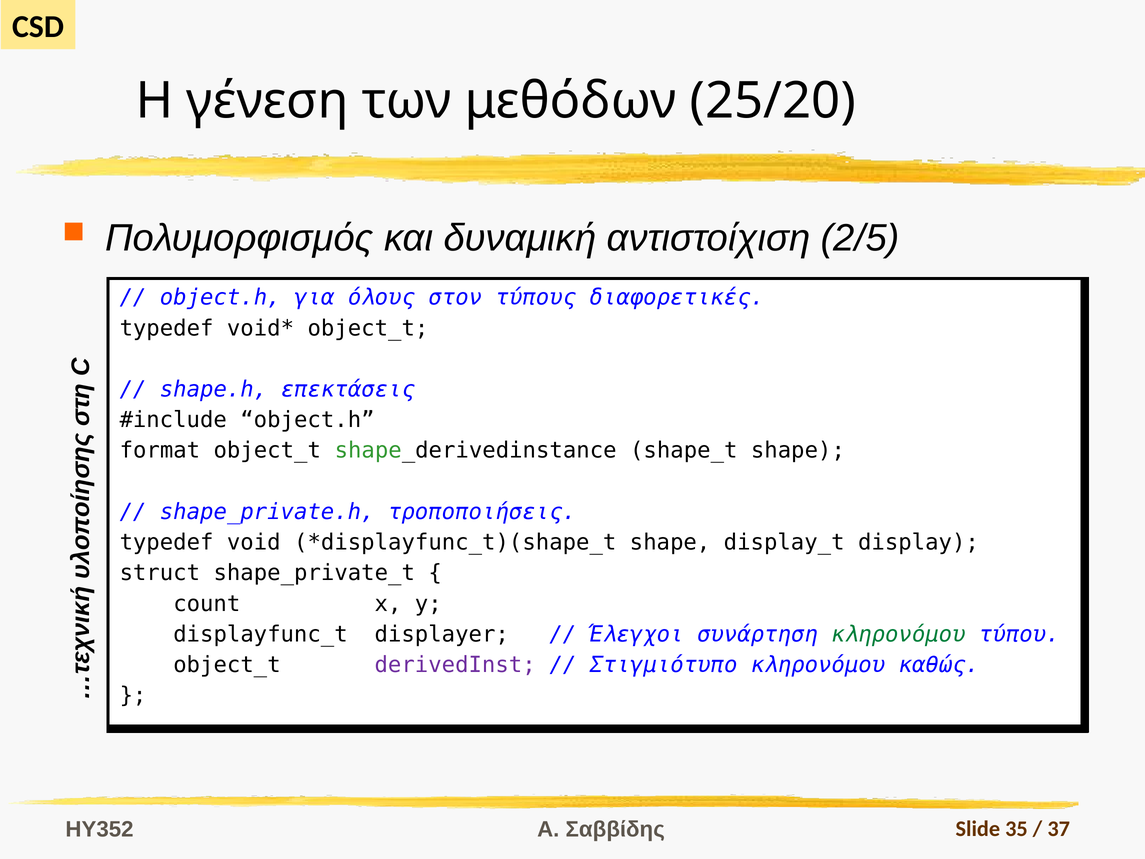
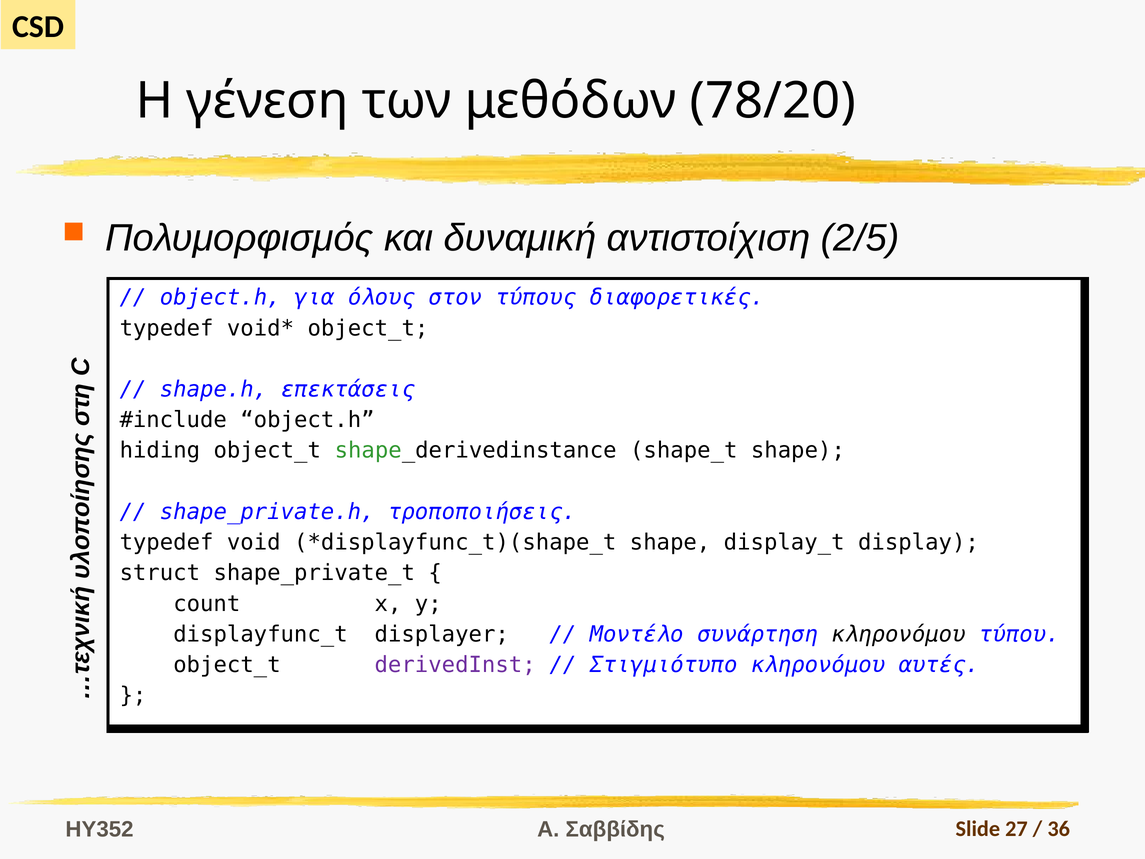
25/20: 25/20 -> 78/20
format: format -> hiding
Έλεγχοι: Έλεγχοι -> Μοντέλο
κληρονόμου at (898, 634) colour: green -> black
καθώς: καθώς -> αυτές
35: 35 -> 27
37: 37 -> 36
